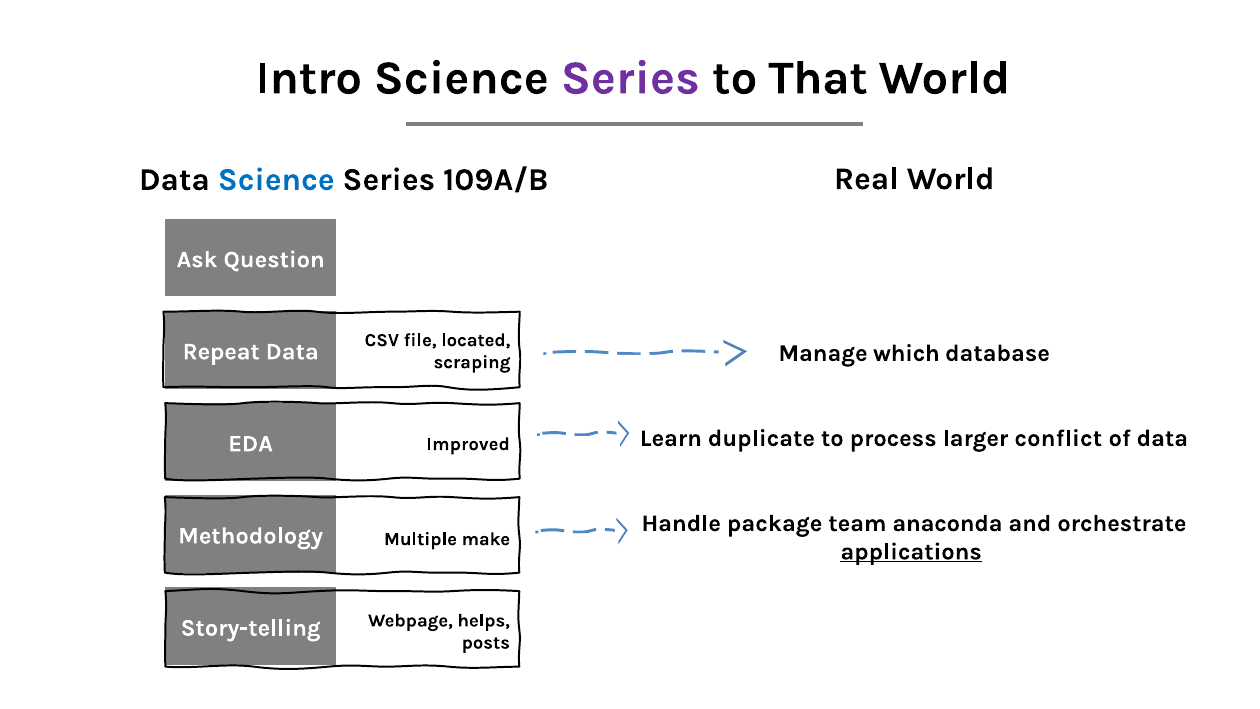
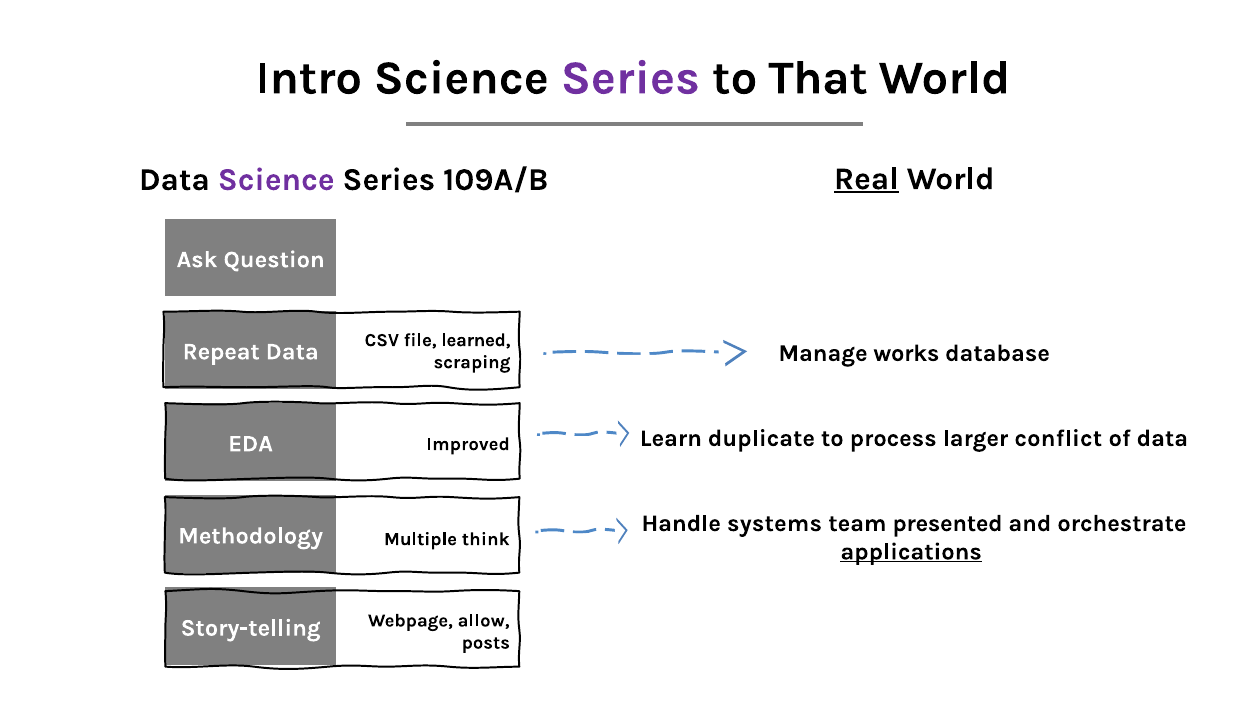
Real underline: none -> present
Science at (276, 179) colour: blue -> purple
located: located -> learned
which: which -> works
package: package -> systems
anaconda: anaconda -> presented
make: make -> think
helps: helps -> allow
